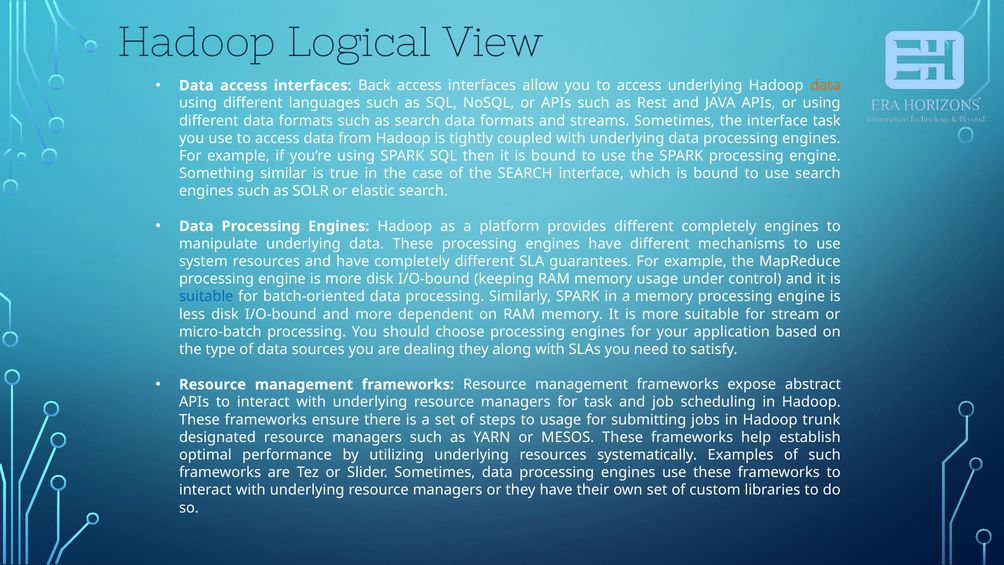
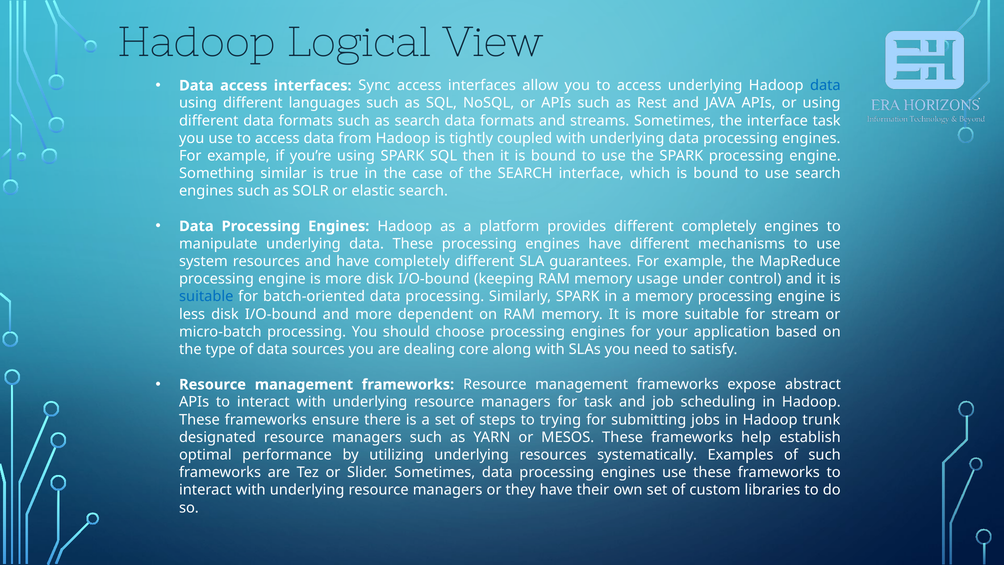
Back: Back -> Sync
data at (825, 86) colour: orange -> blue
dealing they: they -> core
to usage: usage -> trying
